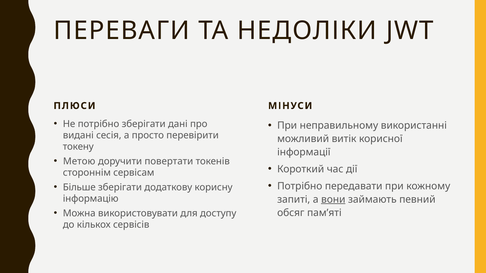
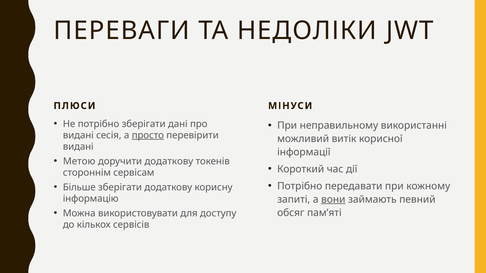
просто underline: none -> present
токену at (78, 147): токену -> видані
доручити повертати: повертати -> додаткову
